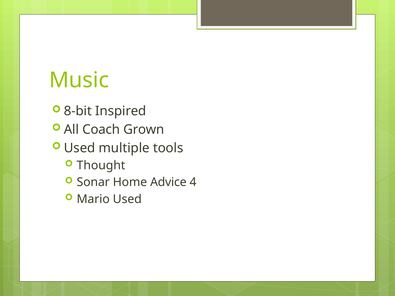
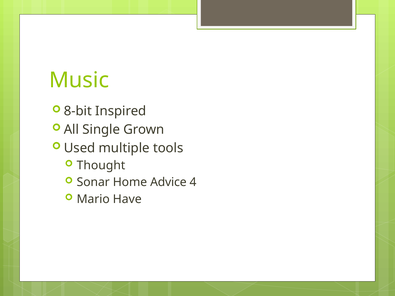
Coach: Coach -> Single
Mario Used: Used -> Have
